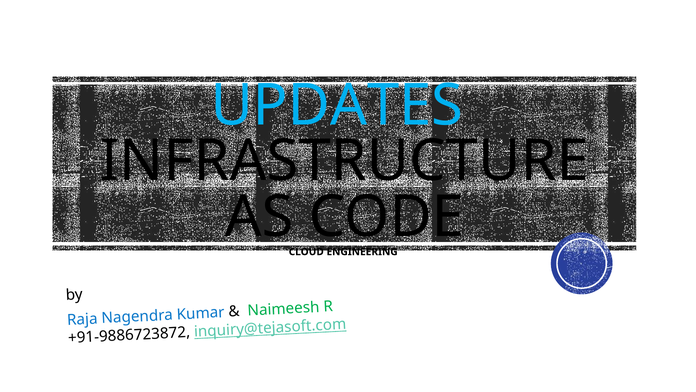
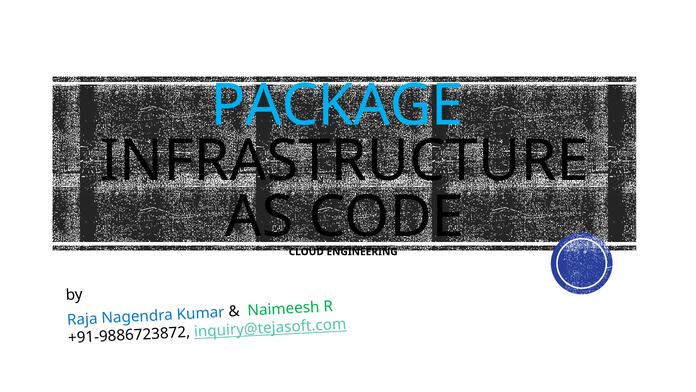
UPDATES: UPDATES -> PACKAGE
